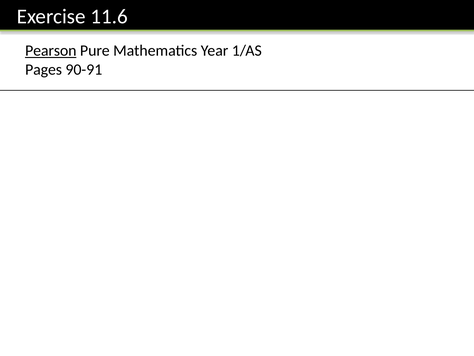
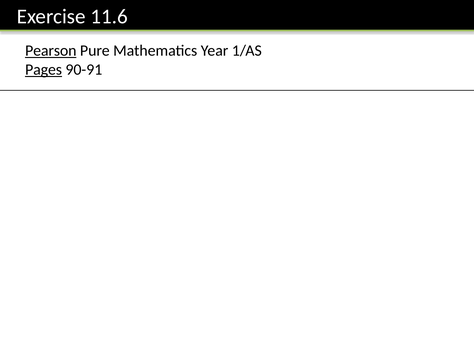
Pages underline: none -> present
